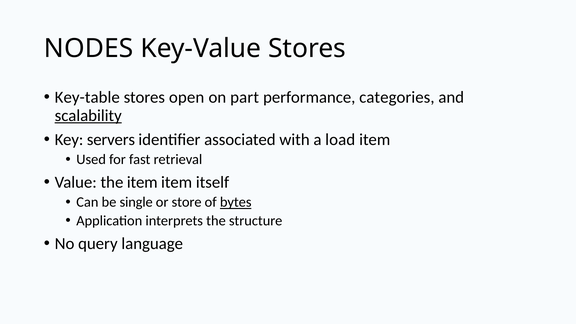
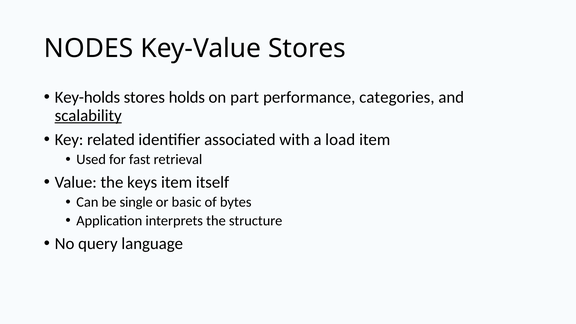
Key-table: Key-table -> Key-holds
open: open -> holds
servers: servers -> related
the item: item -> keys
store: store -> basic
bytes underline: present -> none
